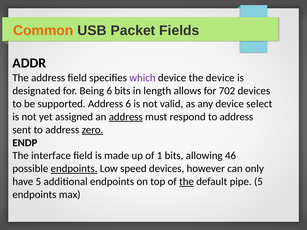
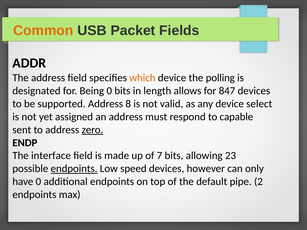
which colour: purple -> orange
the device: device -> polling
Being 6: 6 -> 0
702: 702 -> 847
Address 6: 6 -> 8
address at (126, 117) underline: present -> none
respond to address: address -> capable
1: 1 -> 7
46: 46 -> 23
have 5: 5 -> 0
the at (186, 182) underline: present -> none
pipe 5: 5 -> 2
